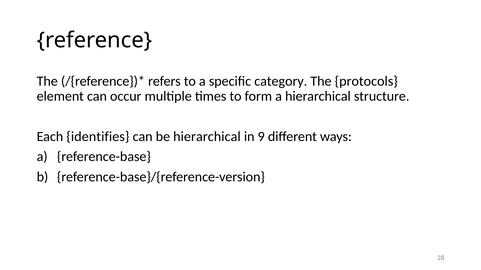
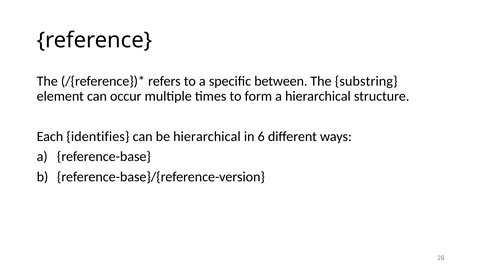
category: category -> between
protocols: protocols -> substring
9: 9 -> 6
